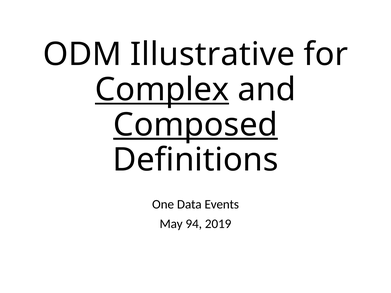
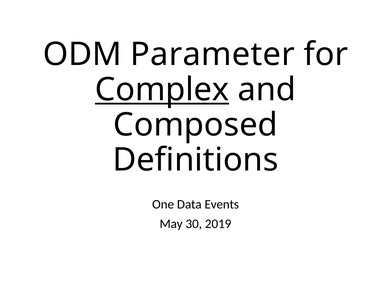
Illustrative: Illustrative -> Parameter
Composed underline: present -> none
94: 94 -> 30
